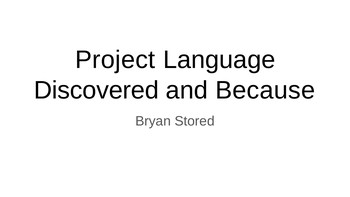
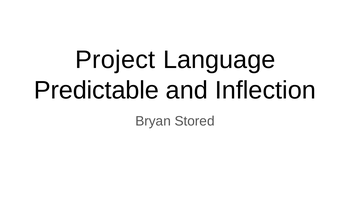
Discovered: Discovered -> Predictable
Because: Because -> Inflection
